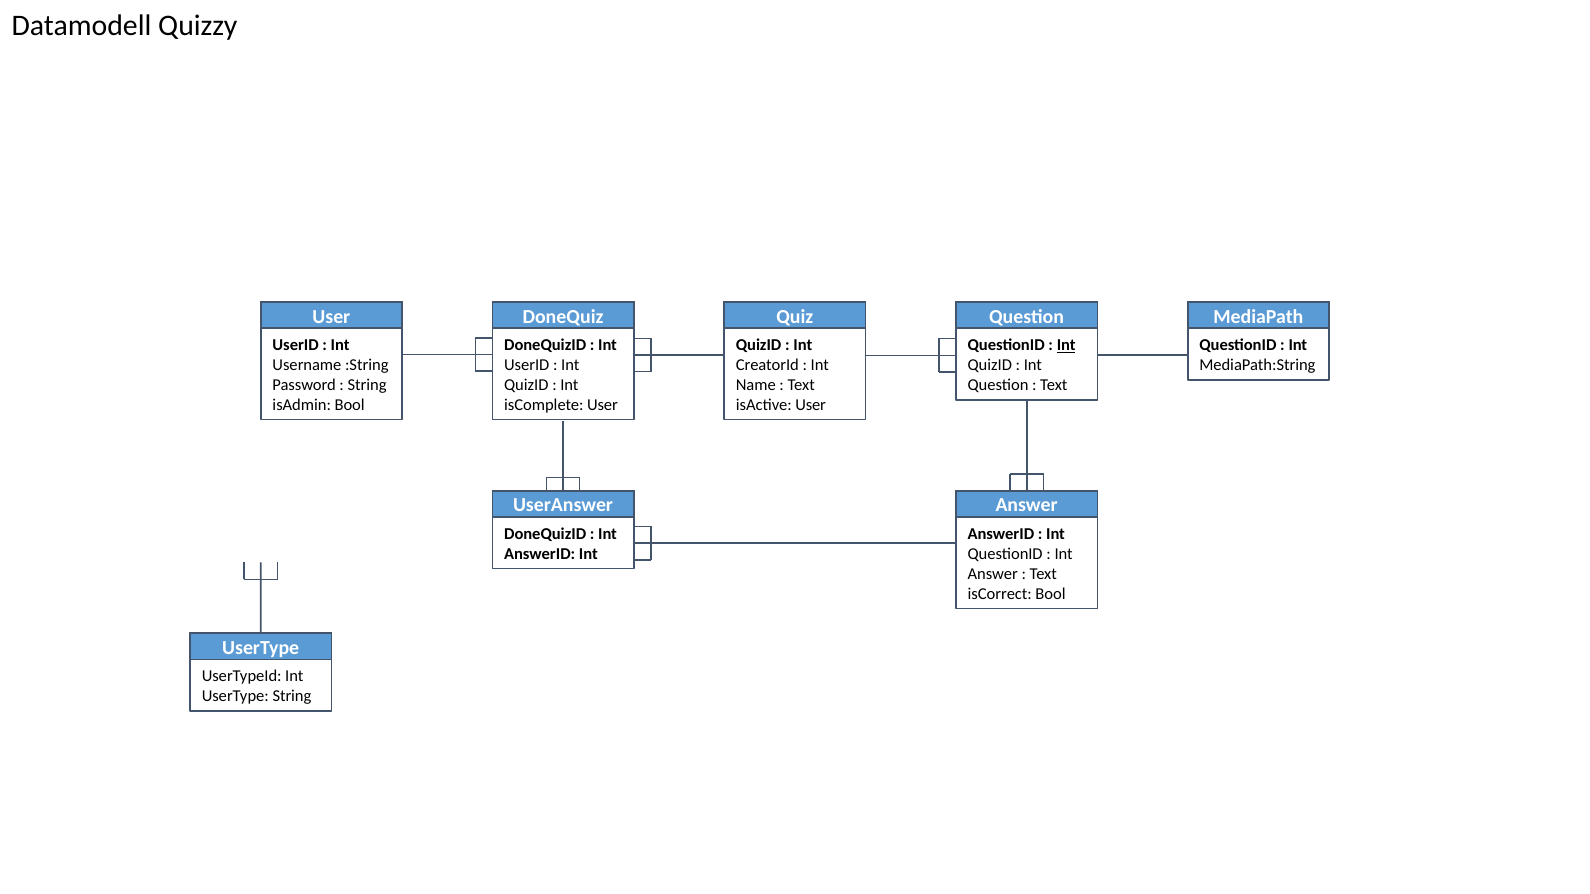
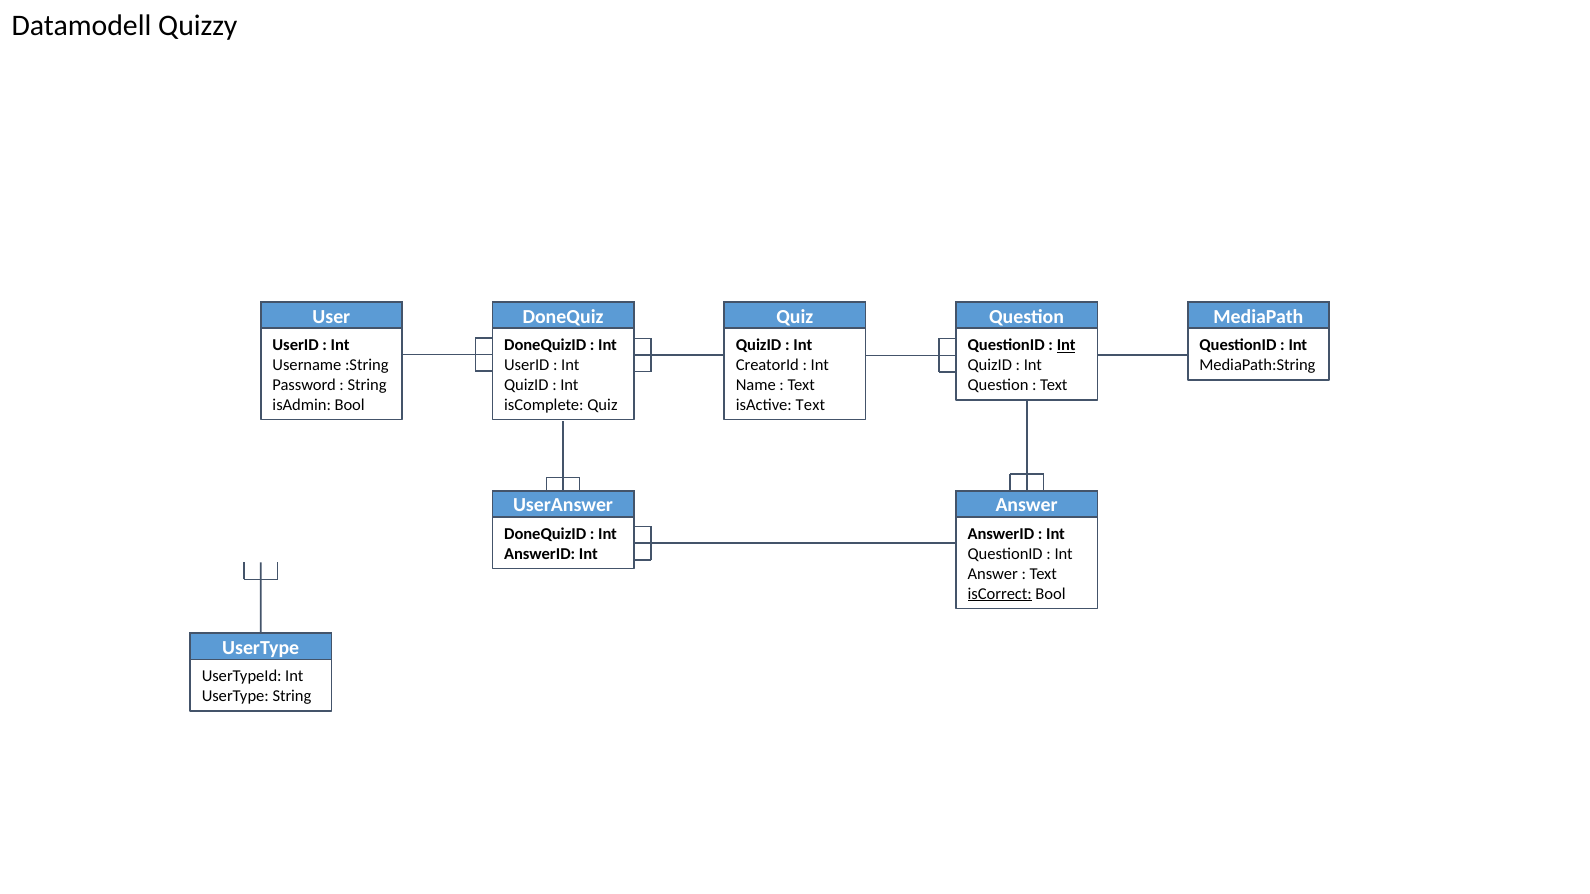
isComplete User: User -> Quiz
isActive User: User -> Text
isCorrect underline: none -> present
